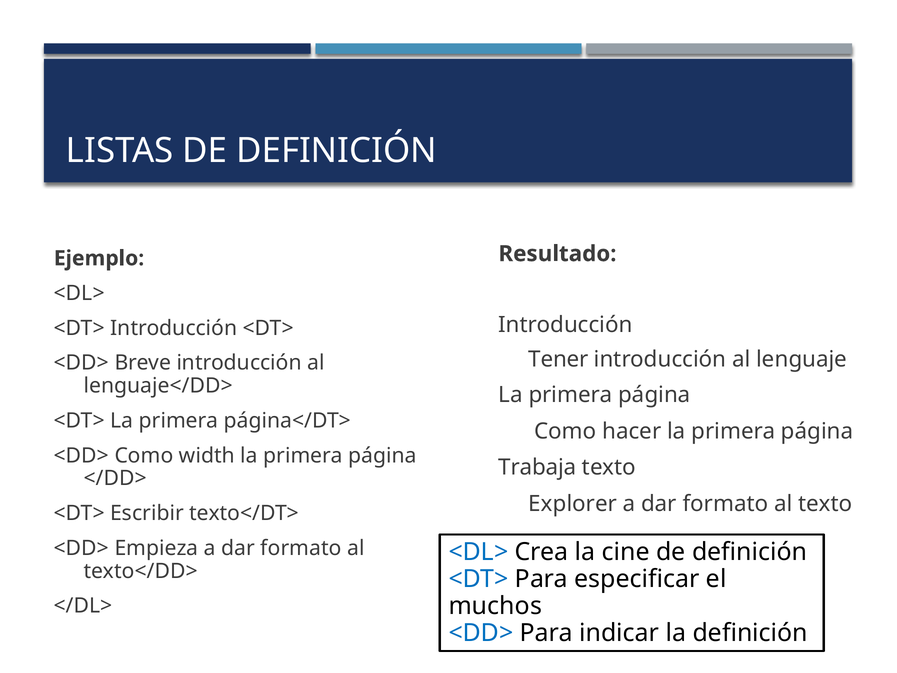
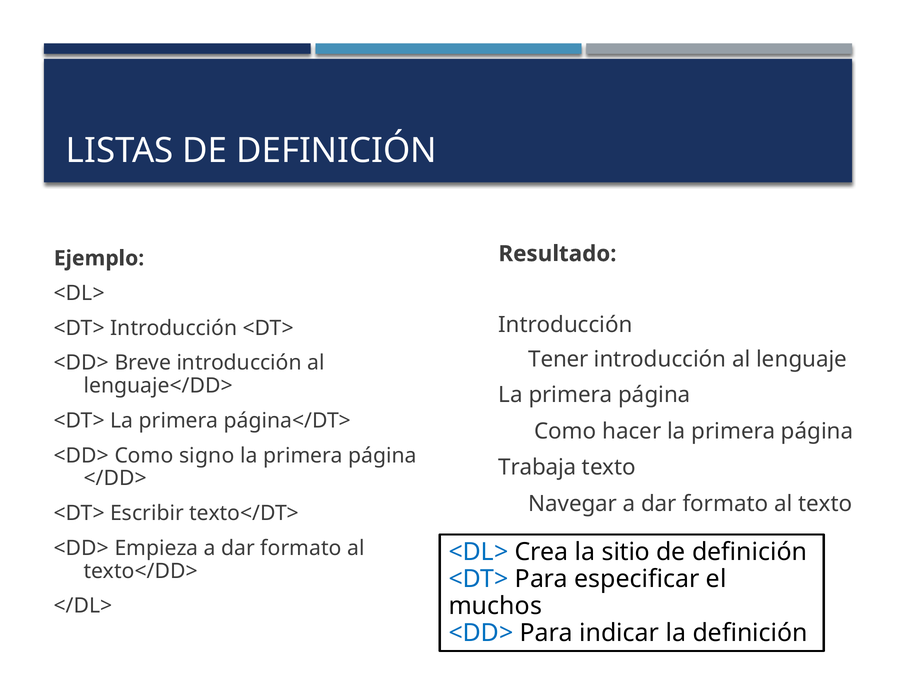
width: width -> signo
Explorer: Explorer -> Navegar
cine: cine -> sitio
